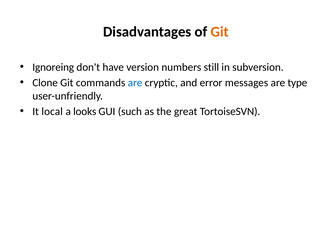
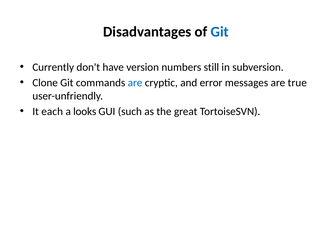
Git at (220, 32) colour: orange -> blue
Ignoreing: Ignoreing -> Currently
type: type -> true
local: local -> each
